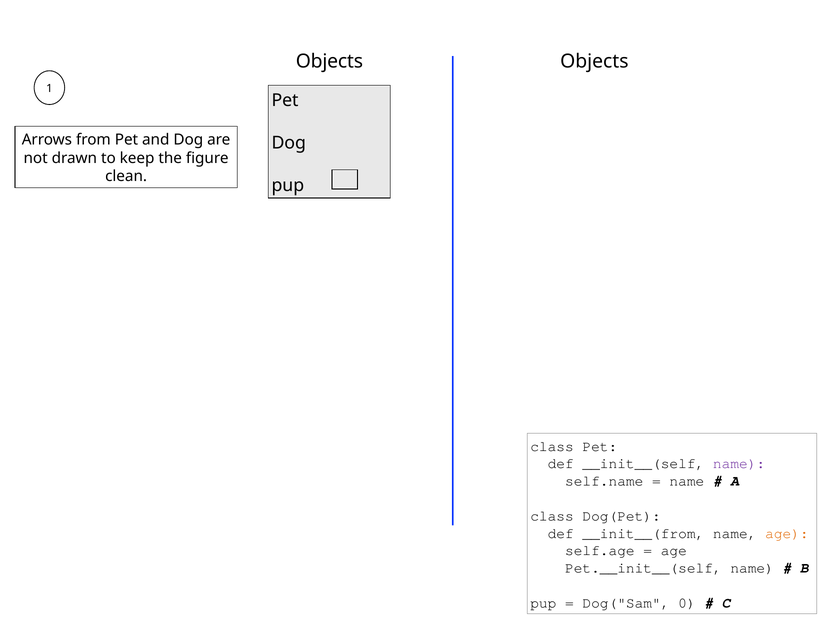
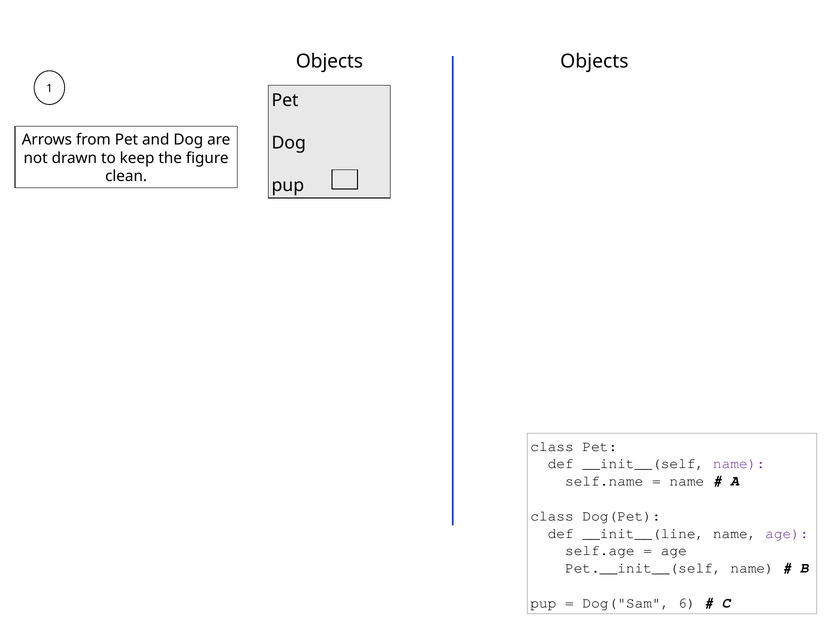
__init__(from: __init__(from -> __init__(line
age at (787, 533) colour: orange -> purple
0: 0 -> 6
